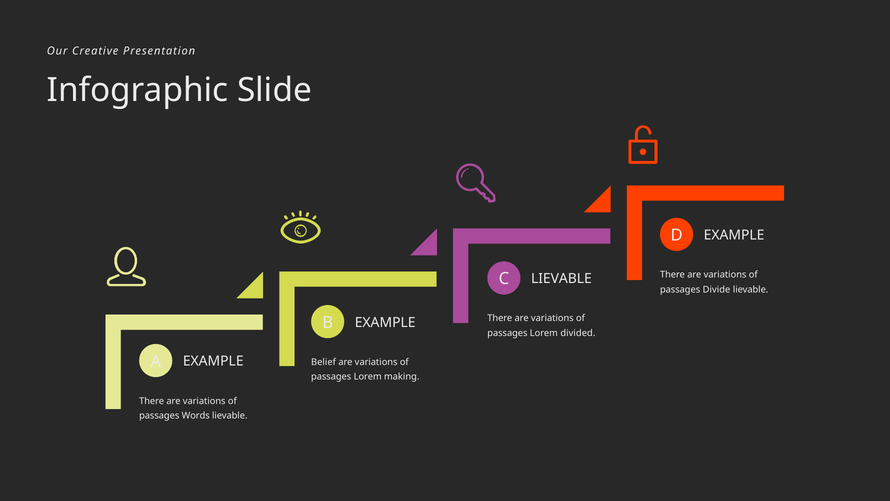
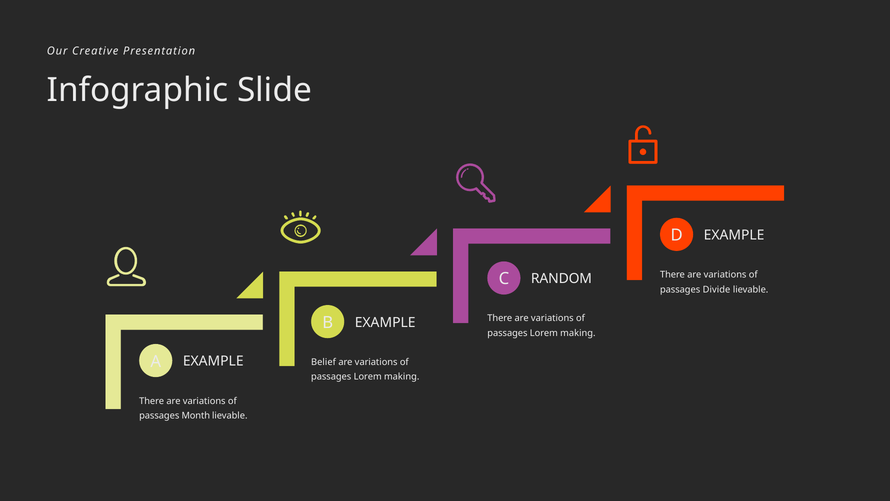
C LIEVABLE: LIEVABLE -> RANDOM
divided at (578, 333): divided -> making
Words: Words -> Month
